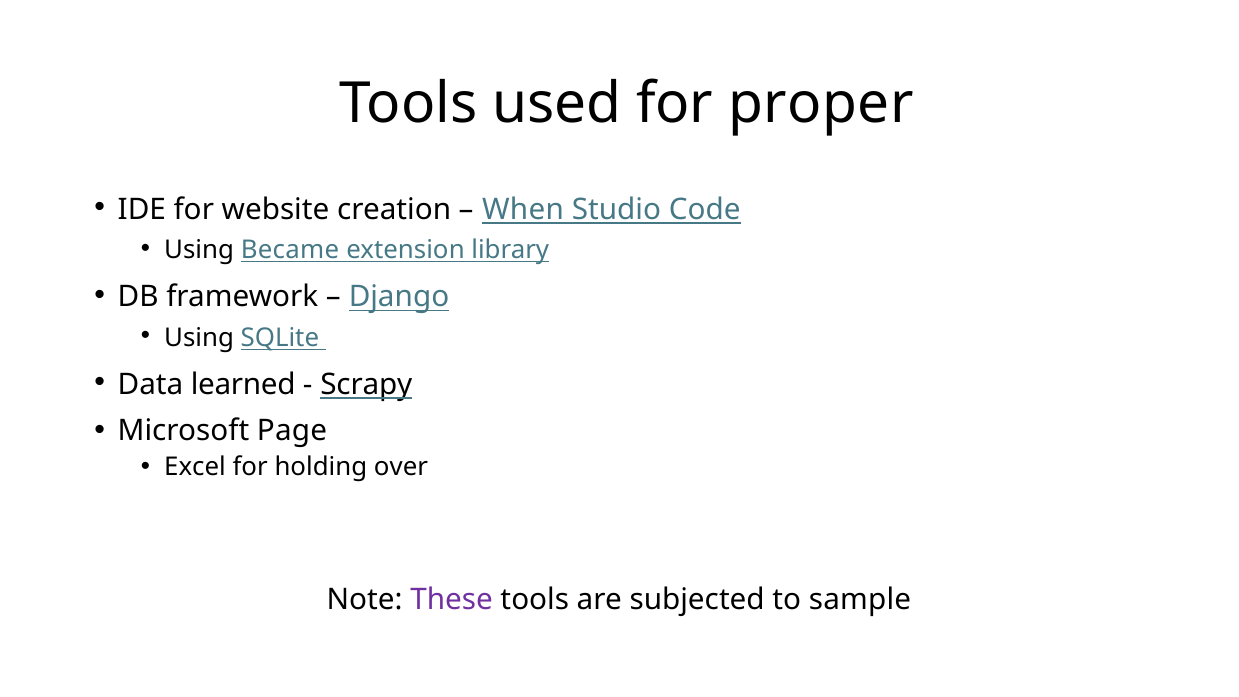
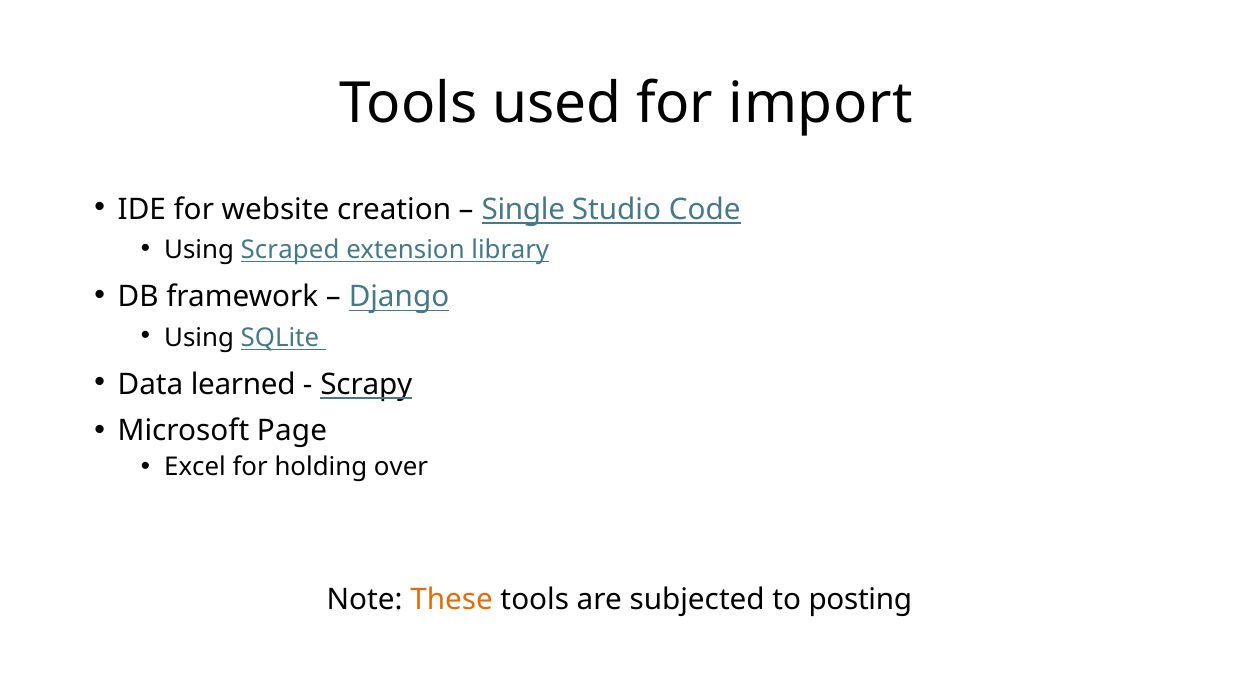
proper: proper -> import
When: When -> Single
Became: Became -> Scraped
These colour: purple -> orange
sample: sample -> posting
